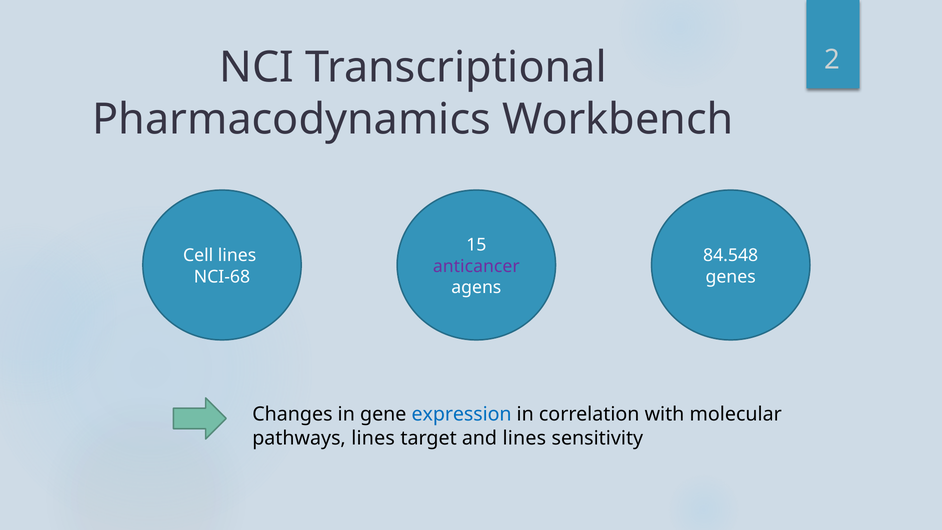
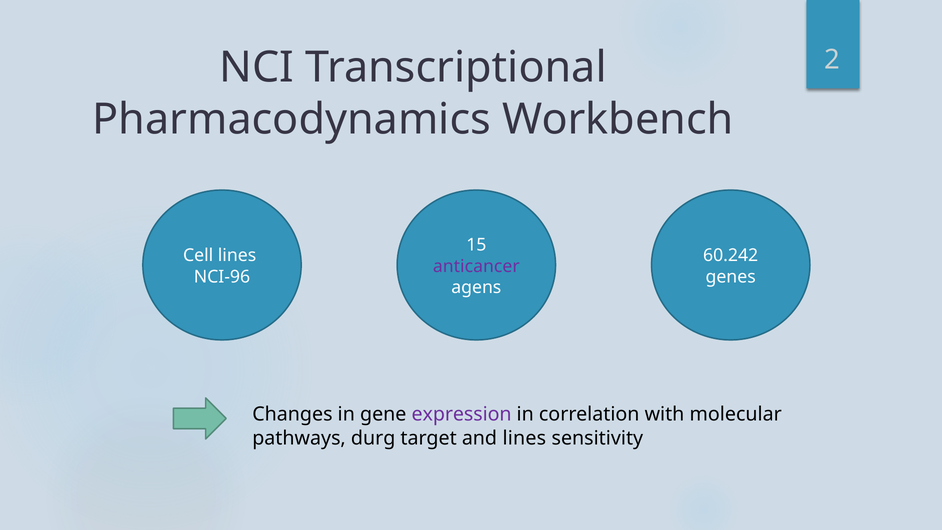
84.548: 84.548 -> 60.242
NCI-68: NCI-68 -> NCI-96
expression colour: blue -> purple
pathways lines: lines -> durg
